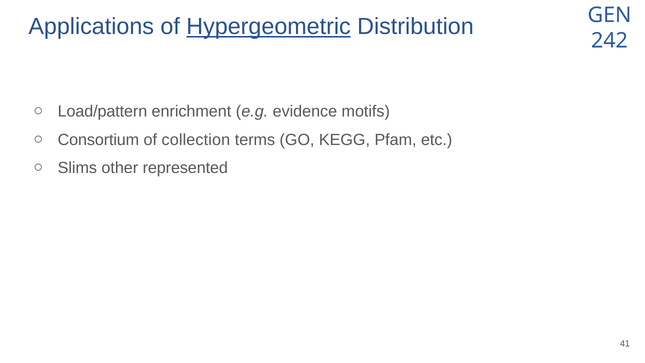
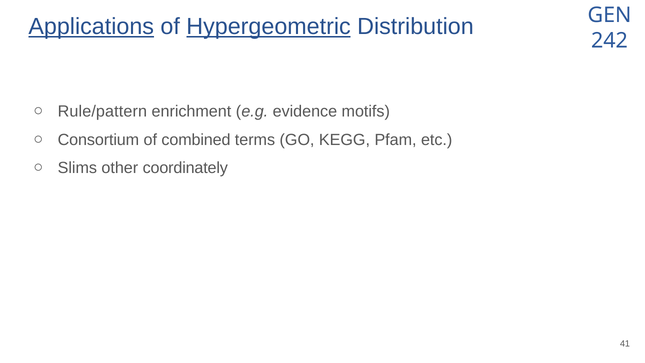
Applications underline: none -> present
Load/pattern: Load/pattern -> Rule/pattern
collection: collection -> combined
represented: represented -> coordinately
